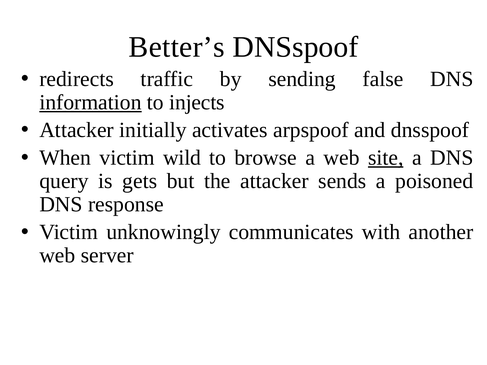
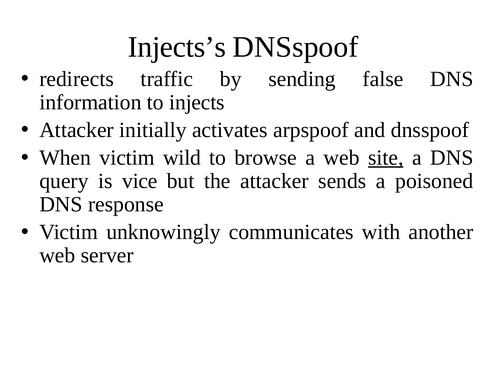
Better’s: Better’s -> Injects’s
information underline: present -> none
gets: gets -> vice
